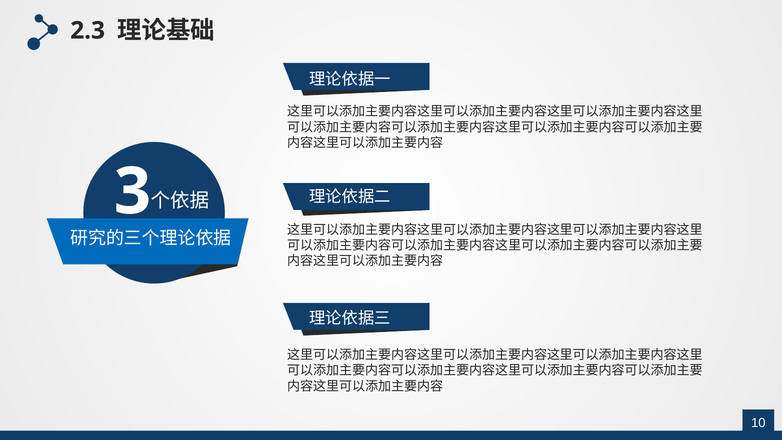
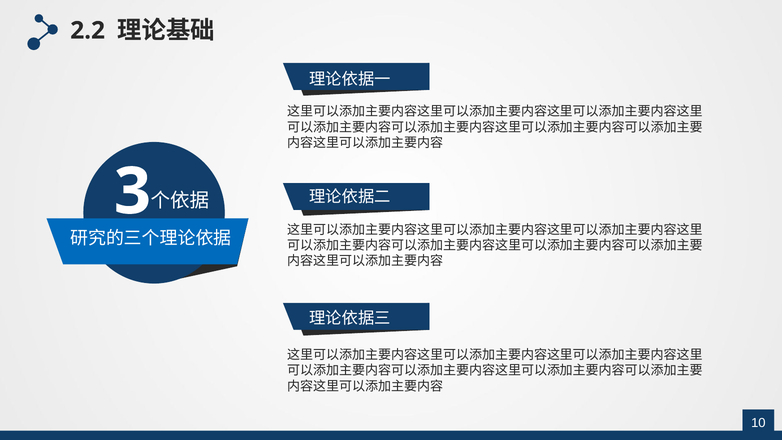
2.3: 2.3 -> 2.2
